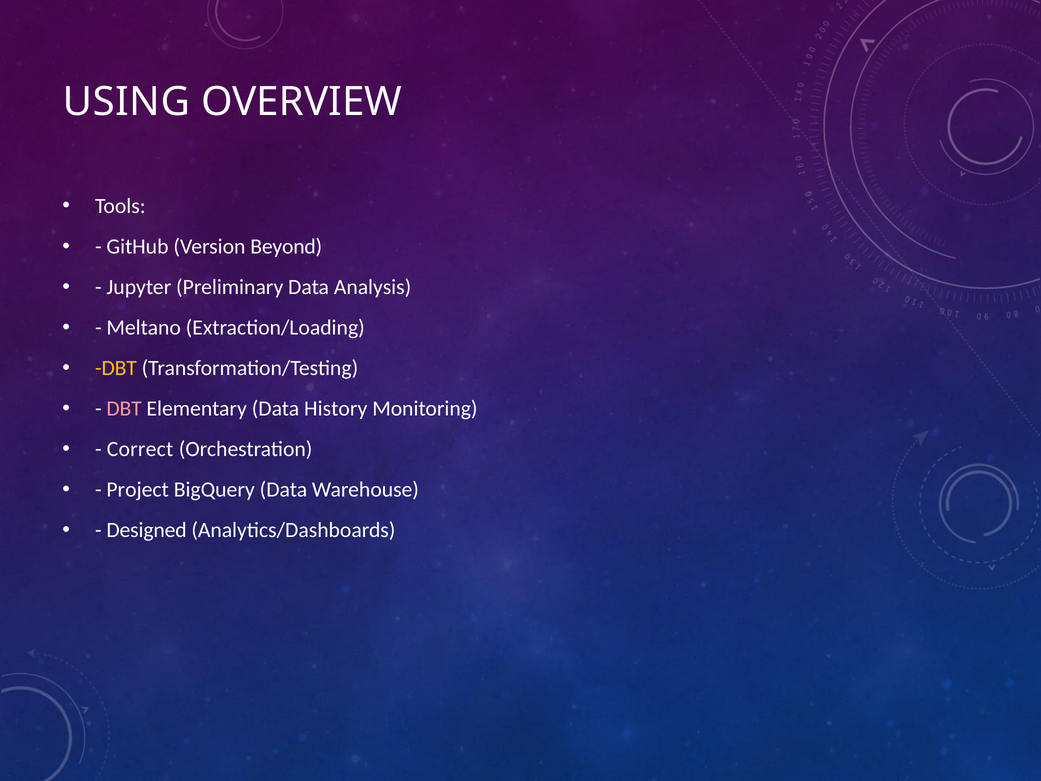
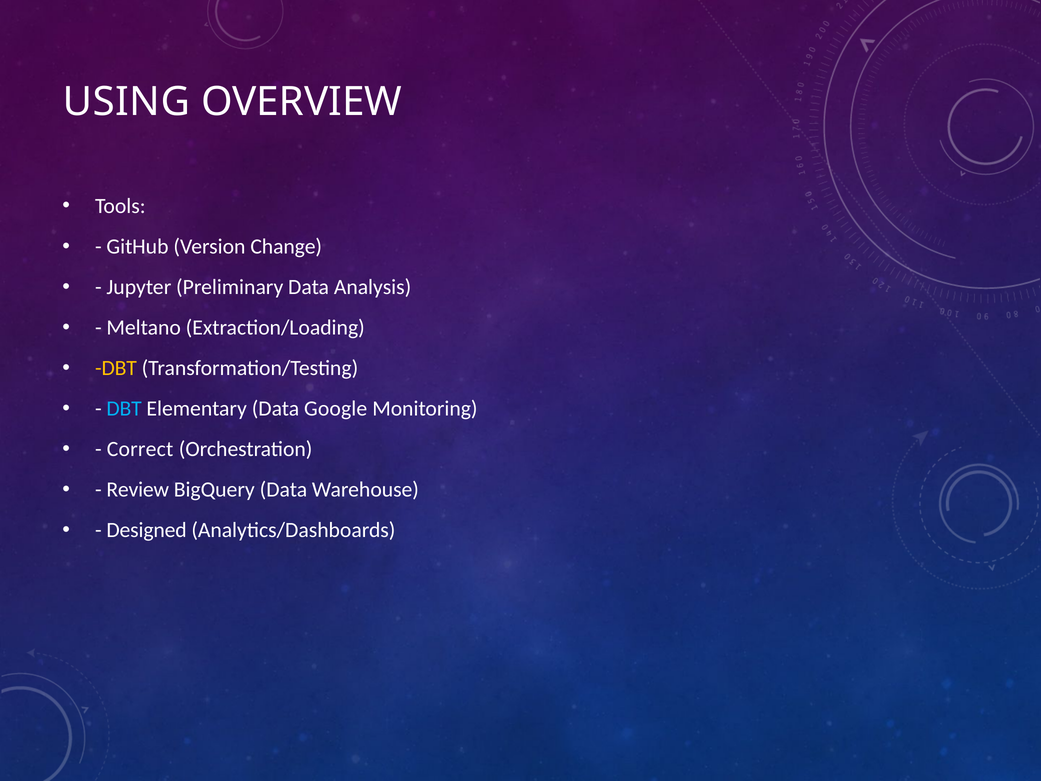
Beyond: Beyond -> Change
DBT at (124, 409) colour: pink -> light blue
History: History -> Google
Project: Project -> Review
